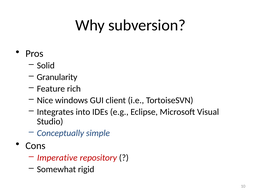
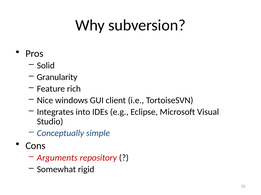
Imperative: Imperative -> Arguments
